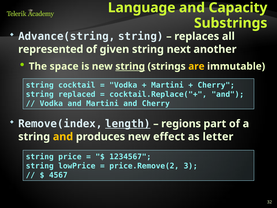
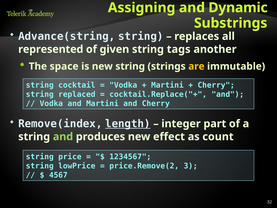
Language: Language -> Assigning
Capacity: Capacity -> Dynamic
next: next -> tags
string at (130, 66) underline: present -> none
regions: regions -> integer
and at (63, 136) colour: yellow -> light green
letter: letter -> count
